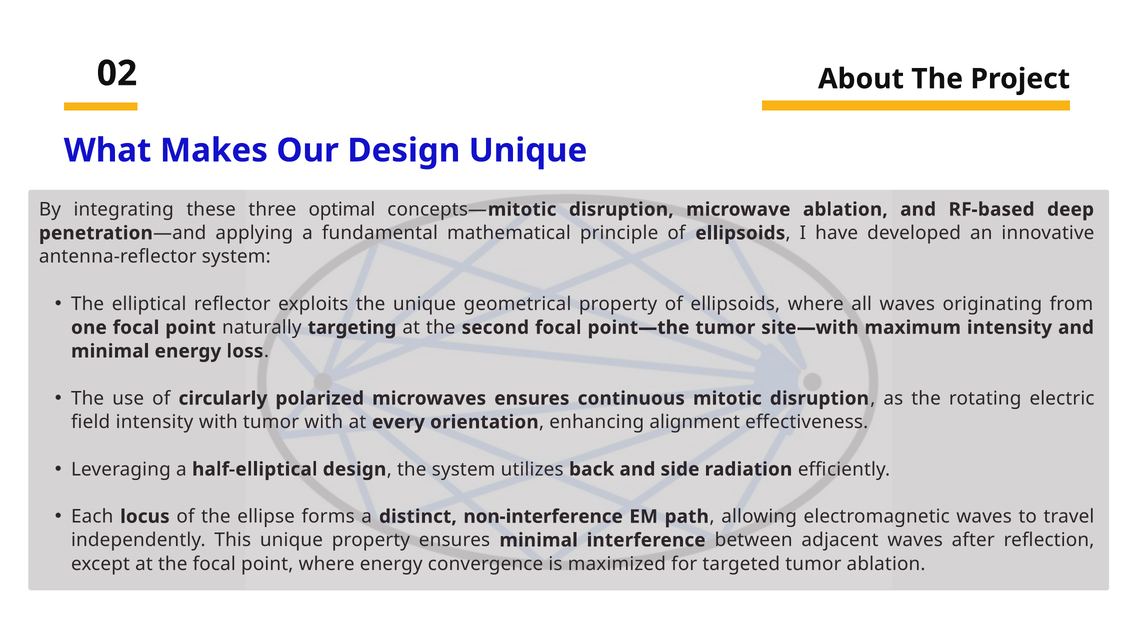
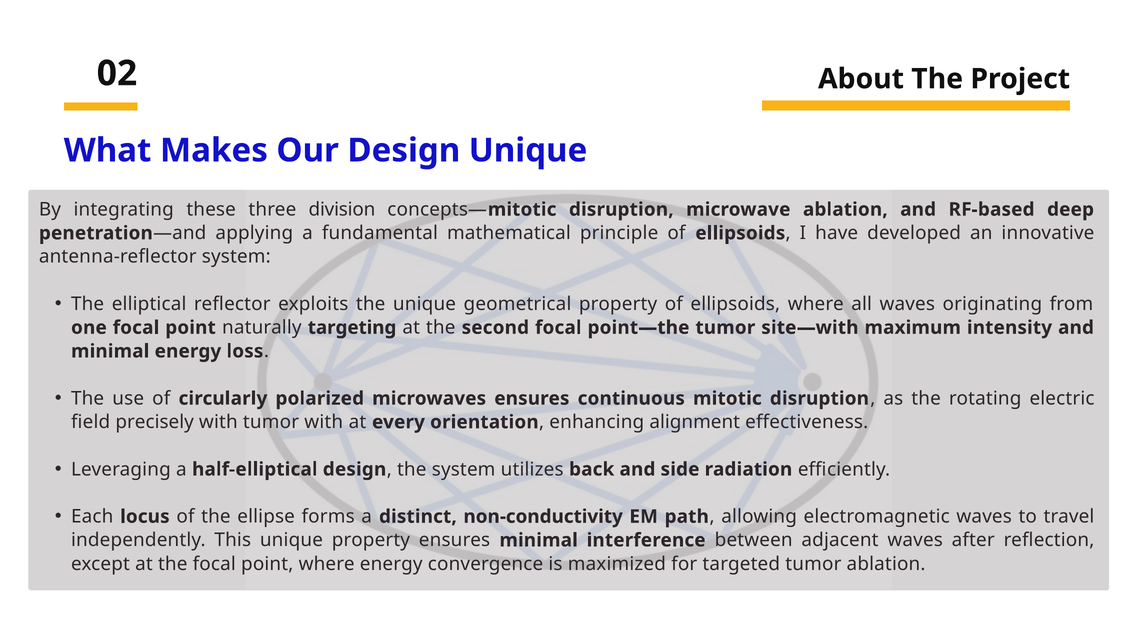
optimal: optimal -> division
field intensity: intensity -> precisely
non-interference: non-interference -> non-conductivity
